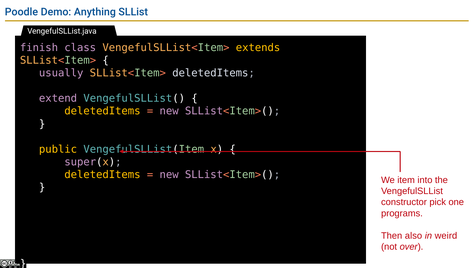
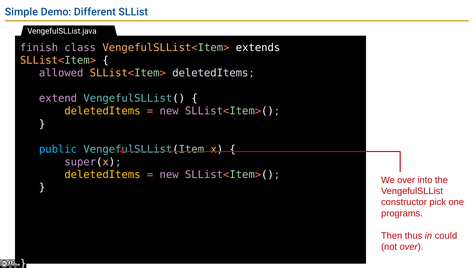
Poodle: Poodle -> Simple
Anything: Anything -> Different
extends colour: yellow -> white
usually: usually -> allowed
public colour: yellow -> light blue
We item: item -> over
also: also -> thus
weird: weird -> could
